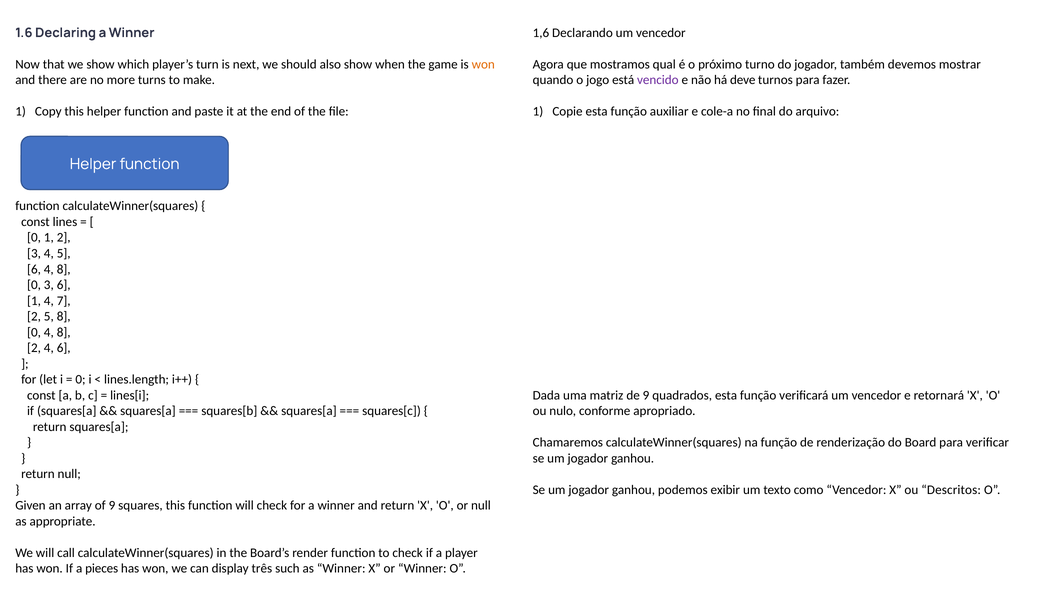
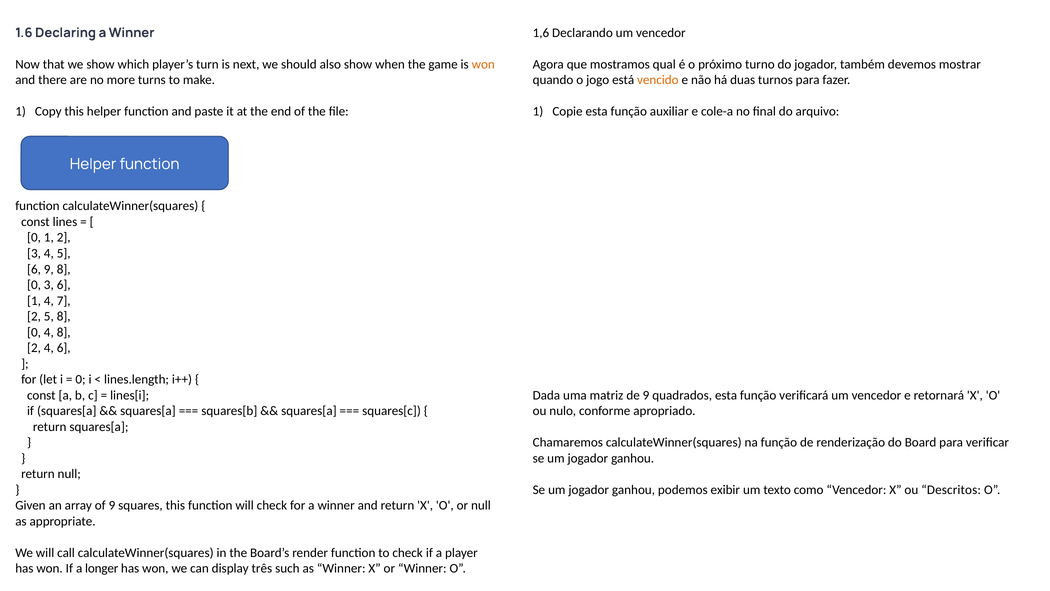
vencido colour: purple -> orange
deve: deve -> duas
6 4: 4 -> 9
pieces: pieces -> longer
